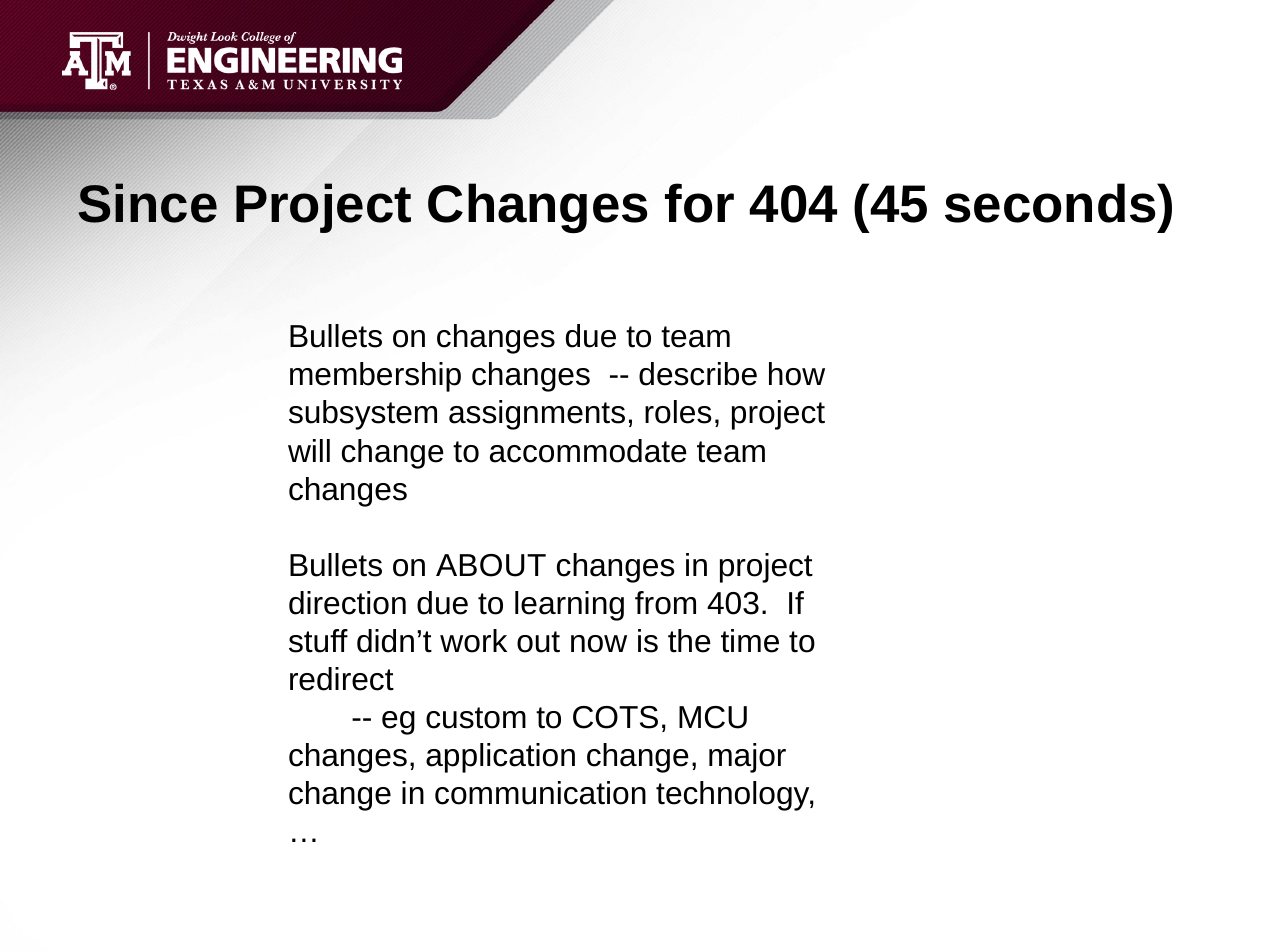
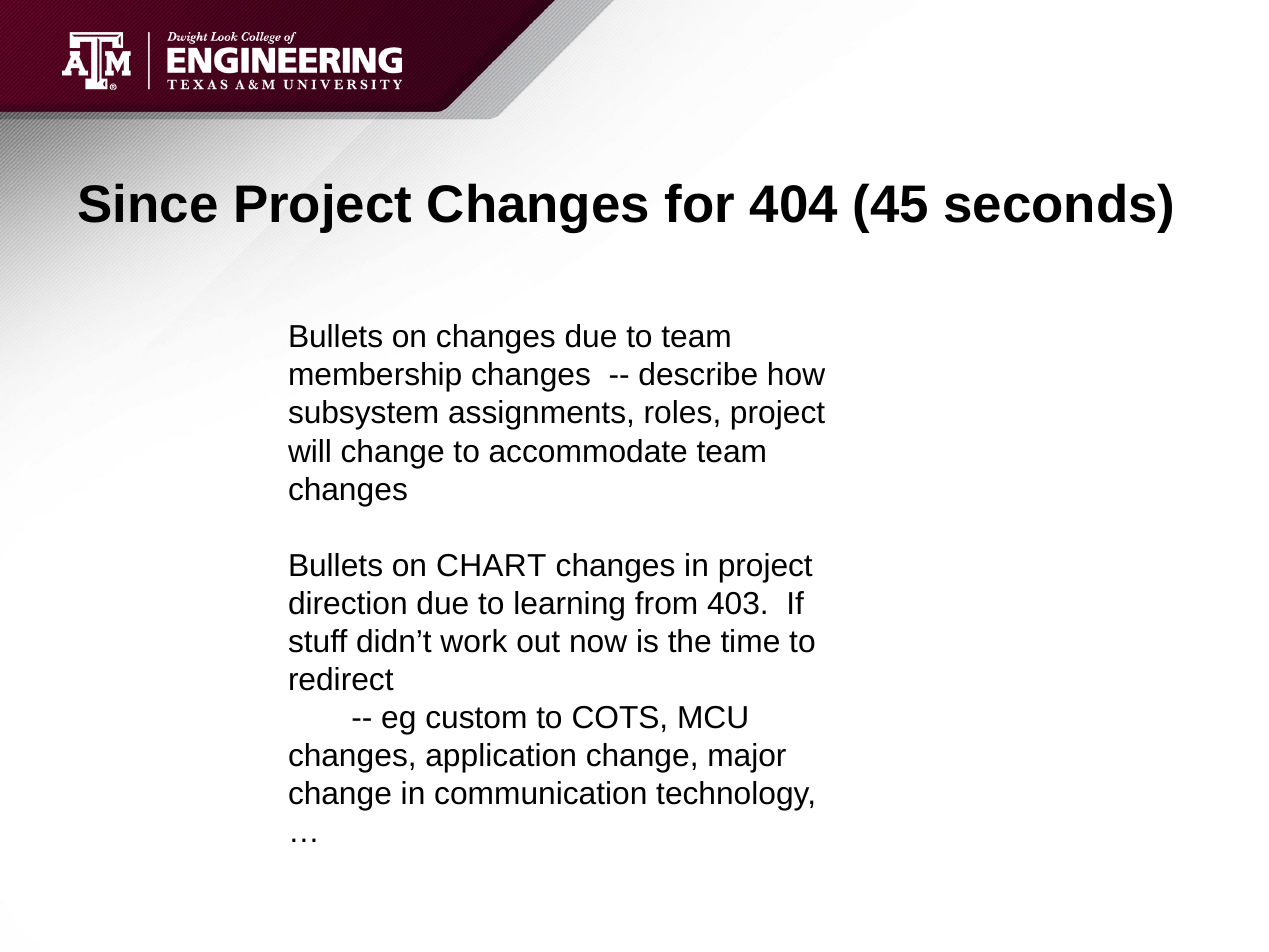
ABOUT: ABOUT -> CHART
